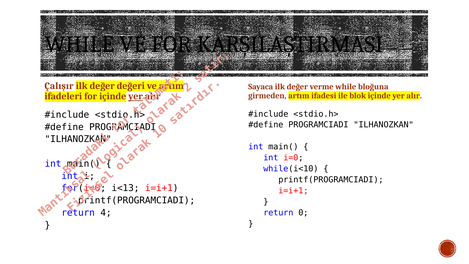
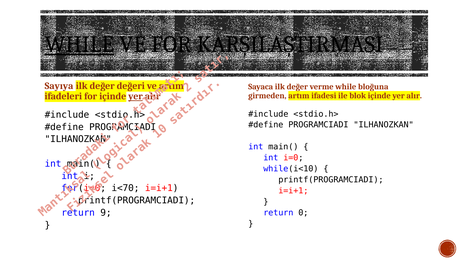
WHILE at (79, 44) underline: none -> present
Çalışır: Çalışır -> Sayıya
i<13: i<13 -> i<70
4: 4 -> 9
